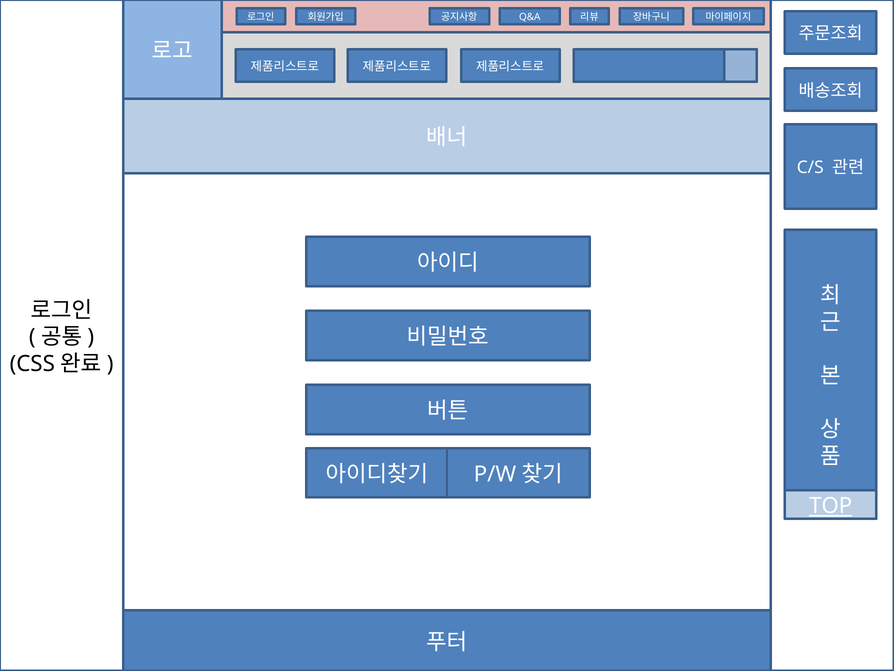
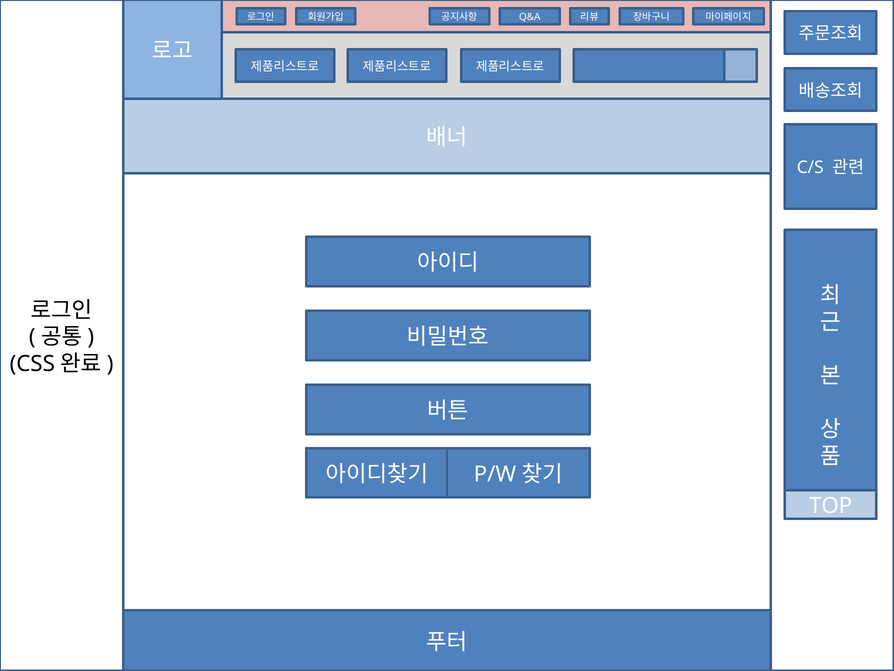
TOP underline: present -> none
